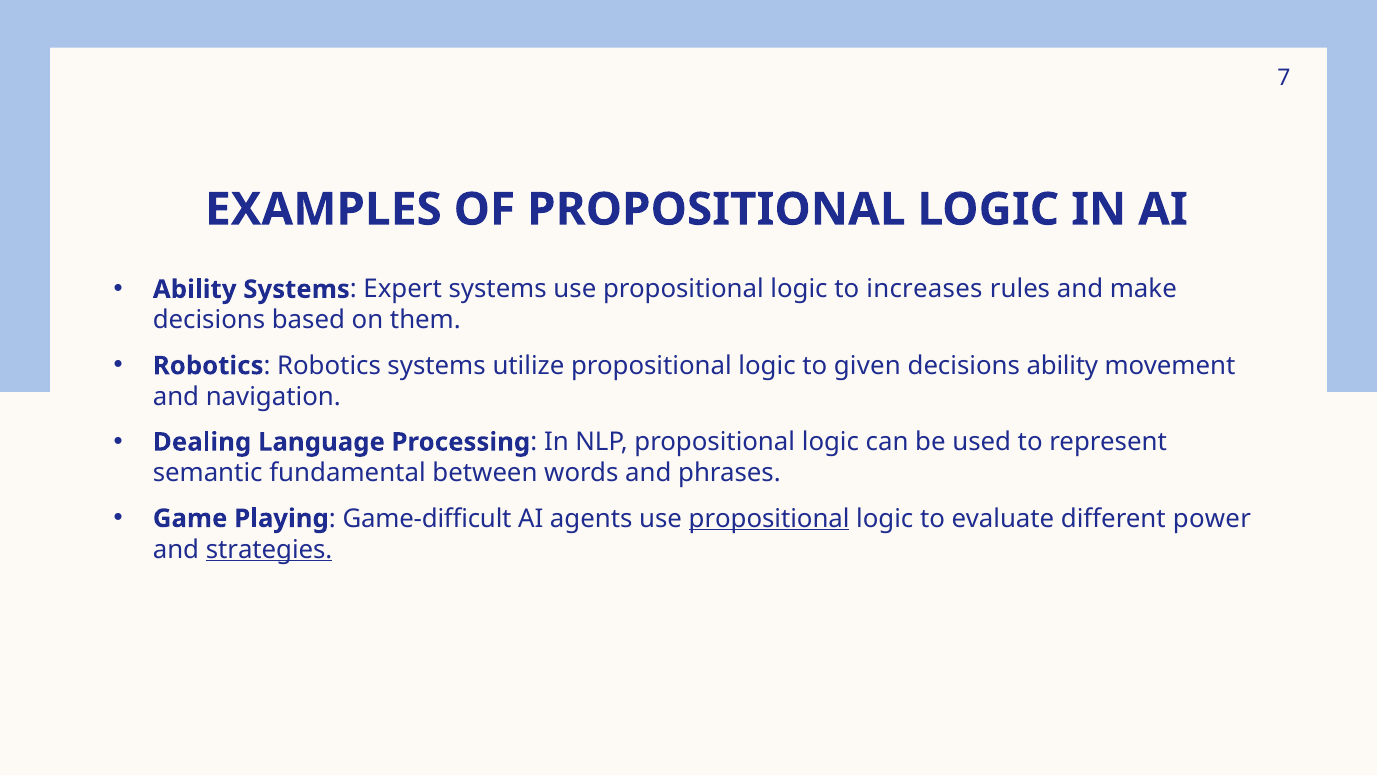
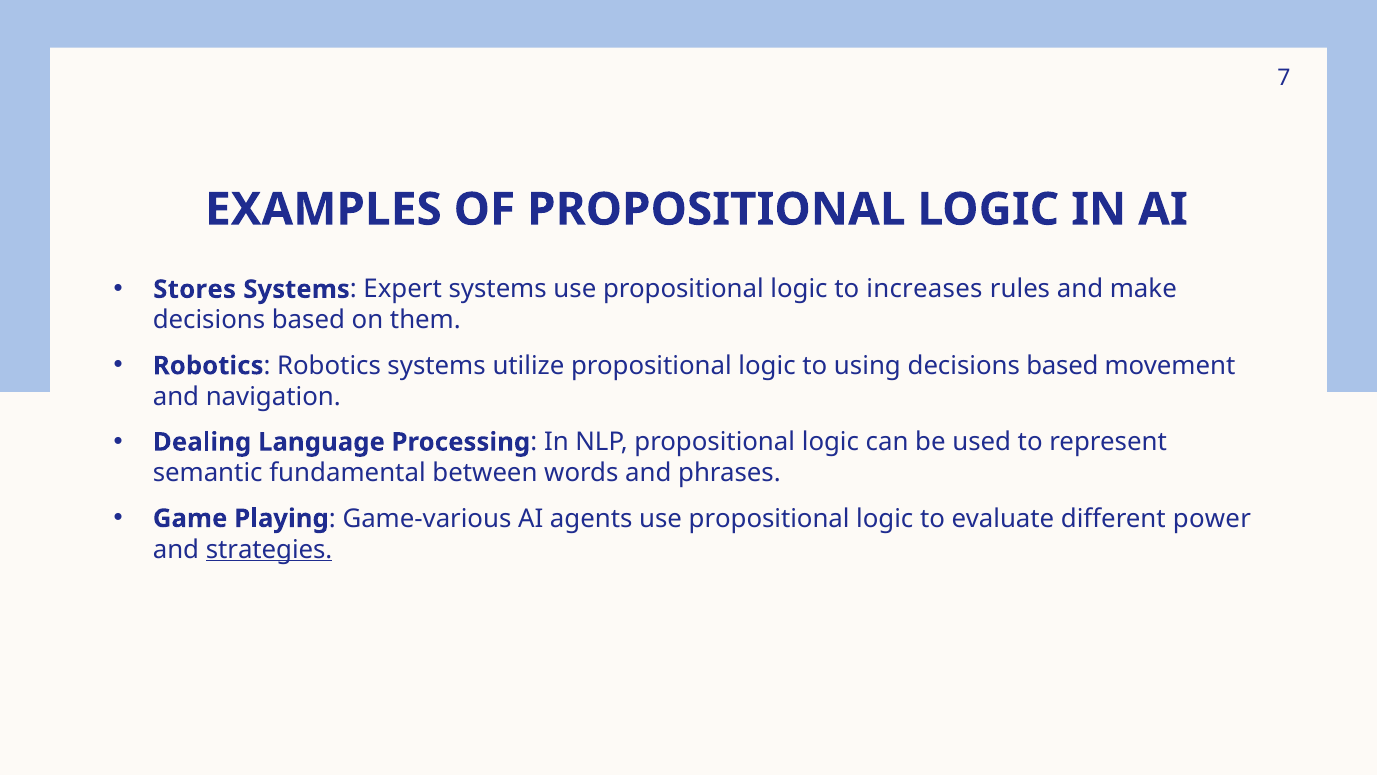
Ability at (195, 289): Ability -> Stores
given: given -> using
ability at (1062, 366): ability -> based
Game-difficult: Game-difficult -> Game-various
propositional at (769, 518) underline: present -> none
